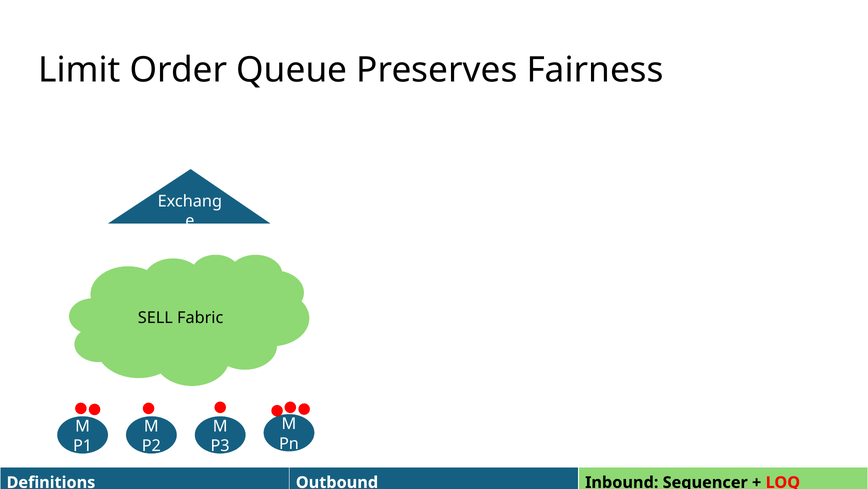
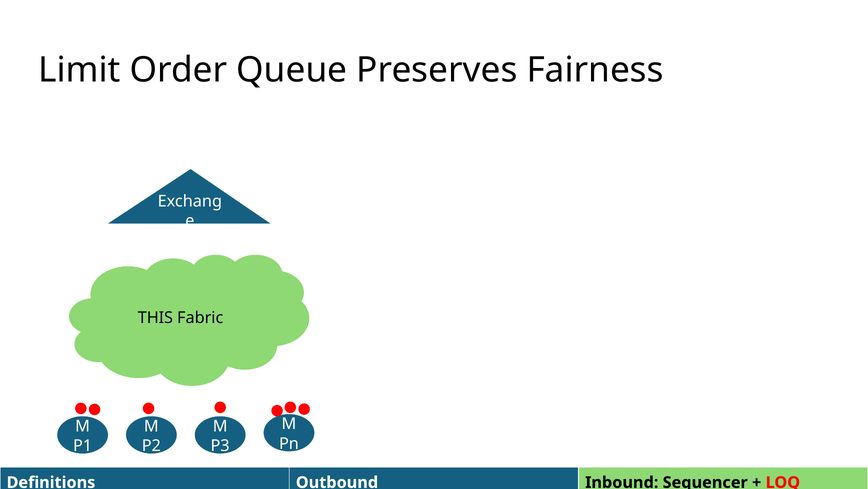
SELL: SELL -> THIS
